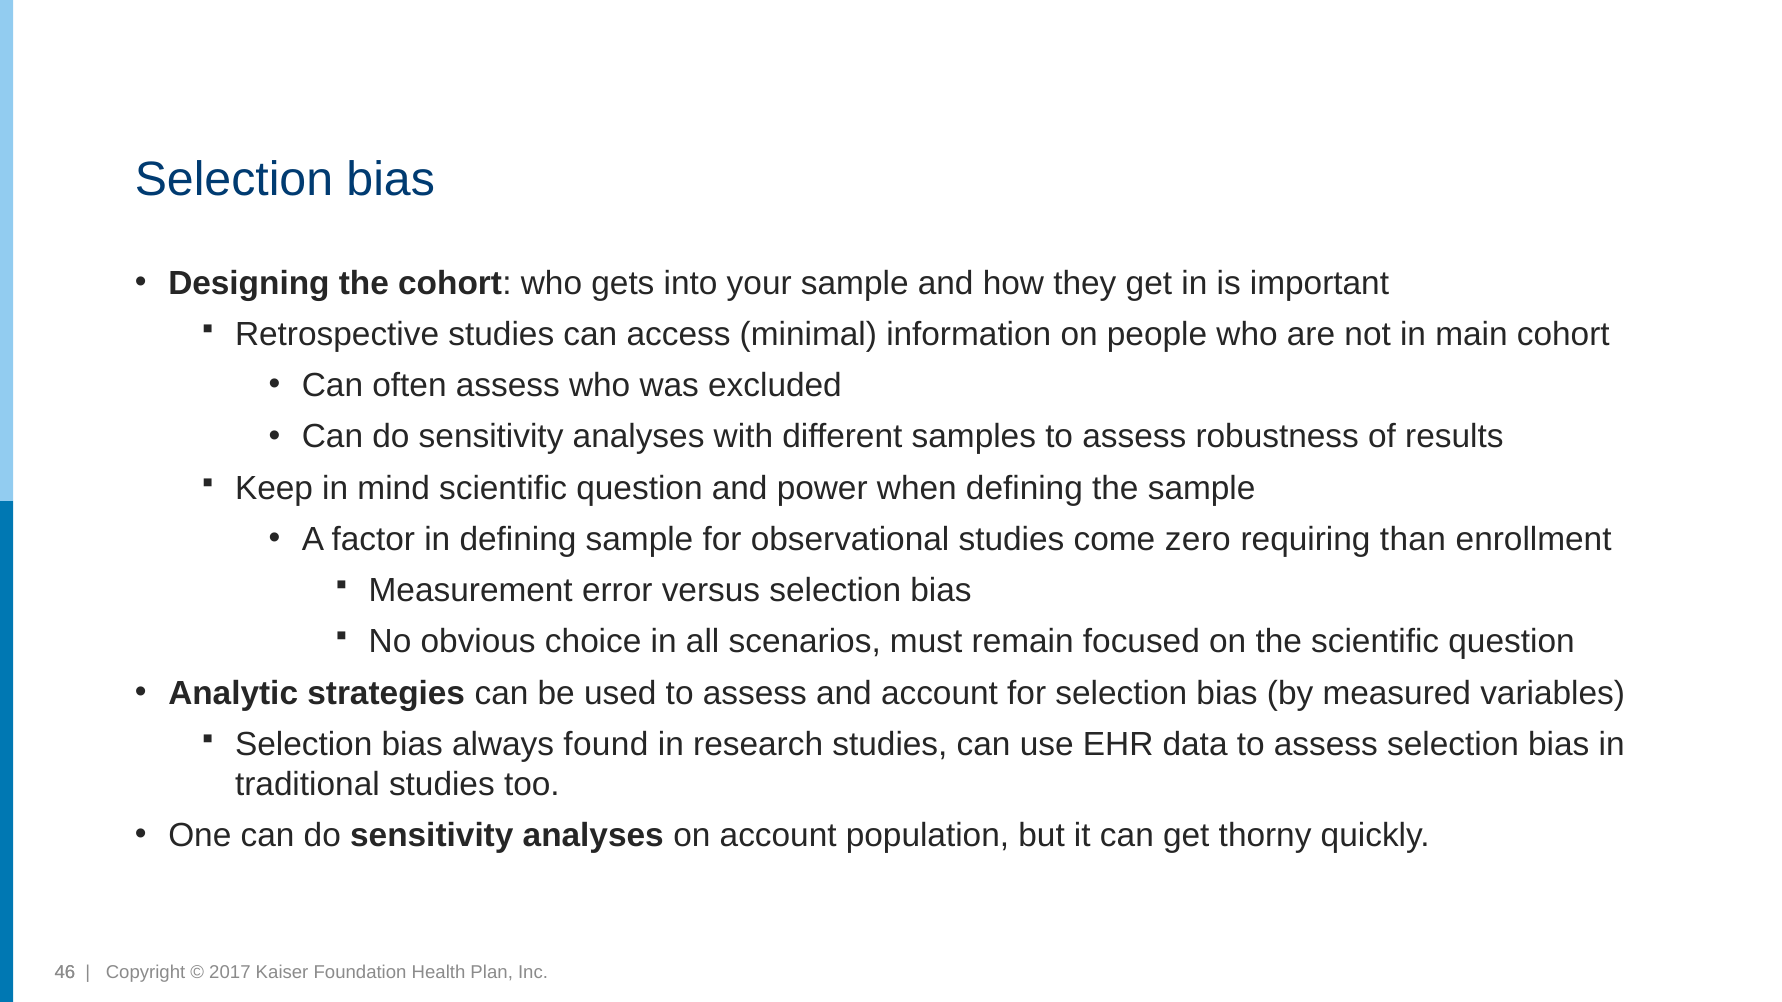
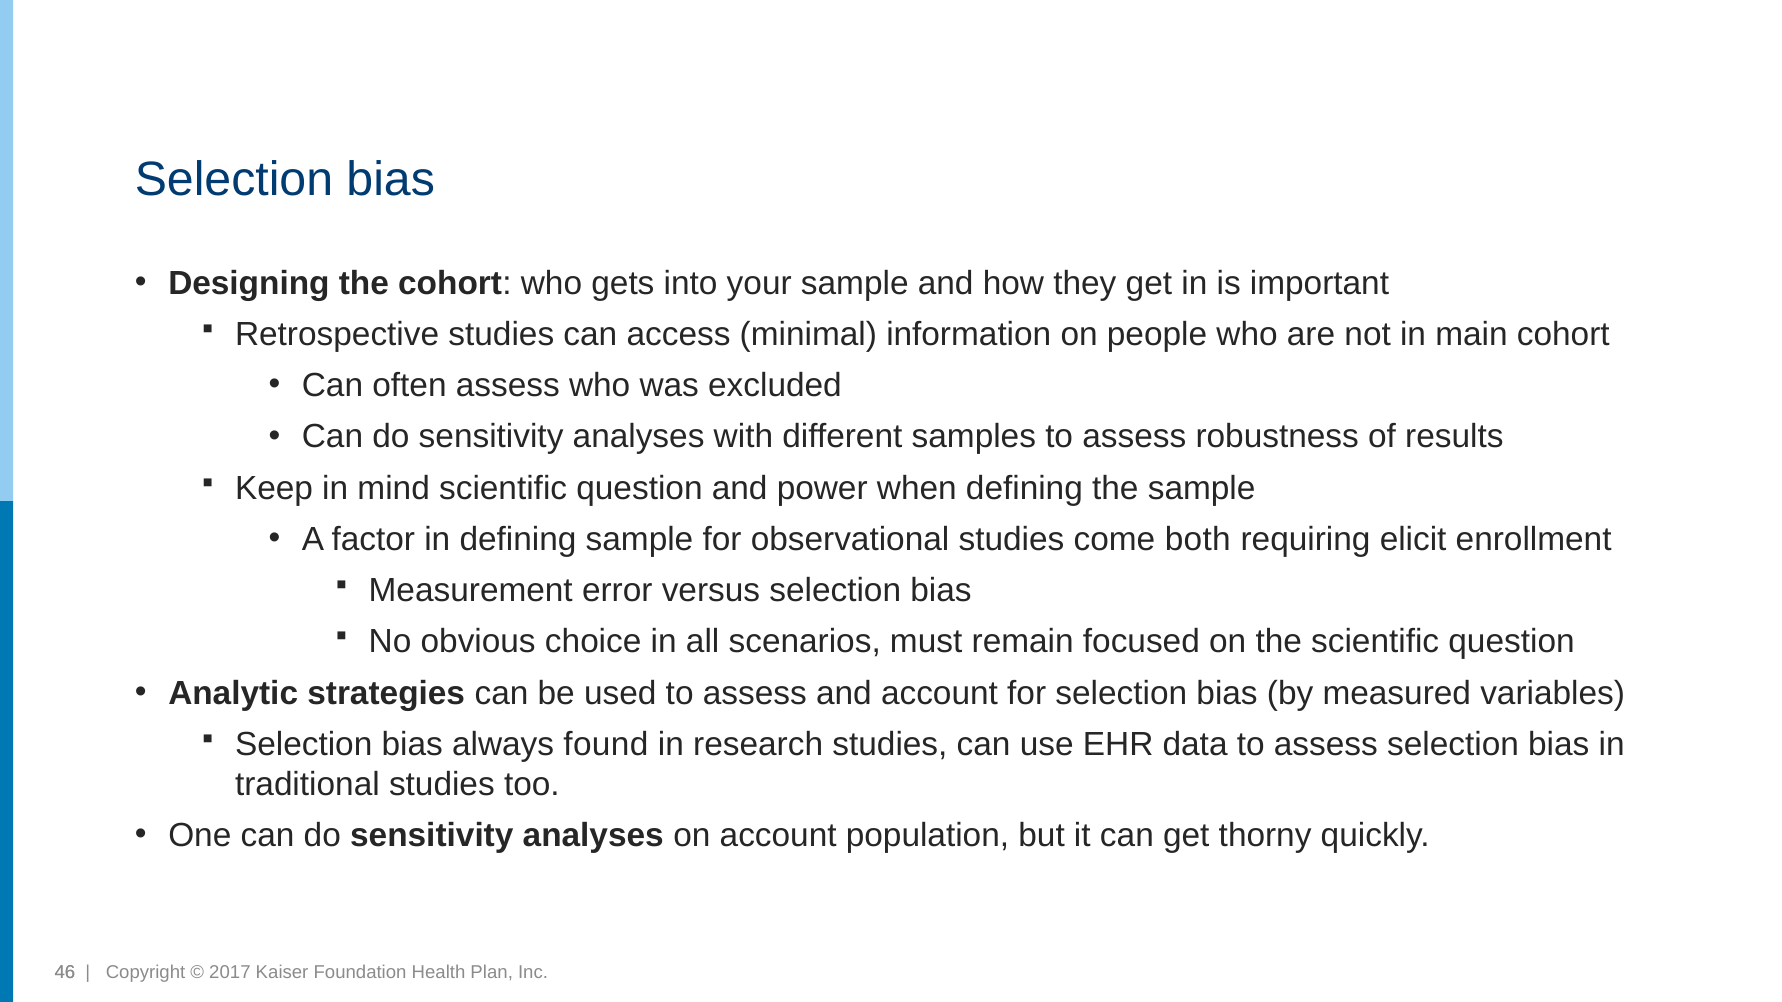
zero: zero -> both
than: than -> elicit
